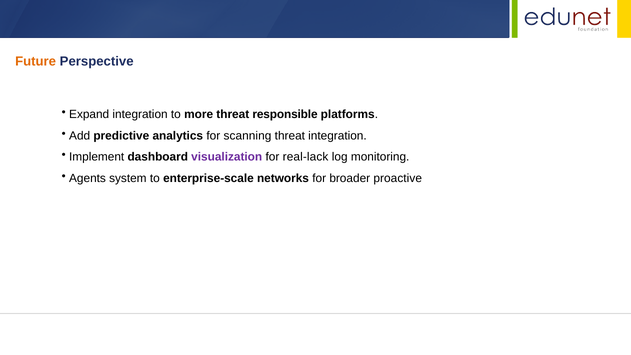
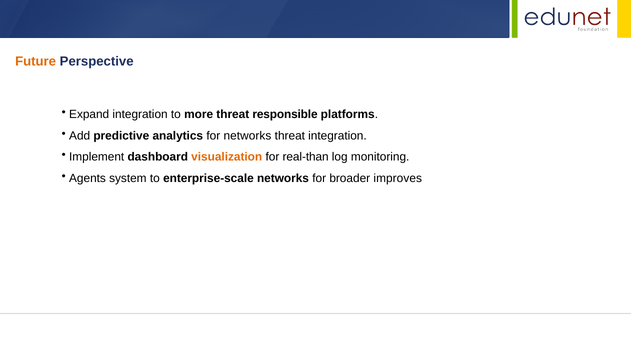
for scanning: scanning -> networks
visualization colour: purple -> orange
real-lack: real-lack -> real-than
proactive: proactive -> improves
